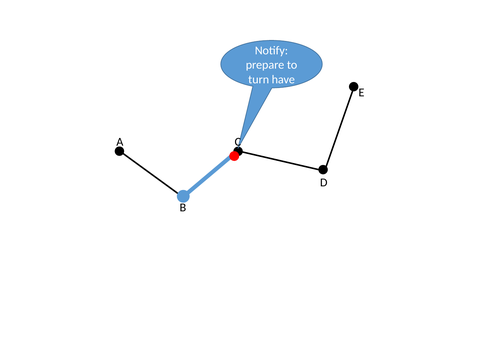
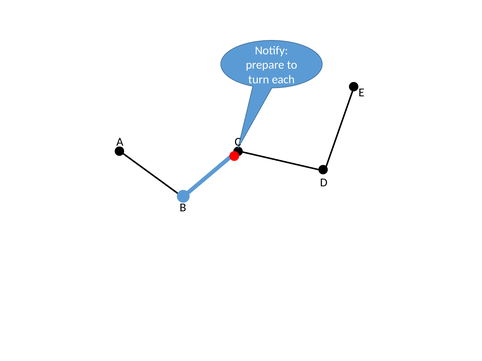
have: have -> each
